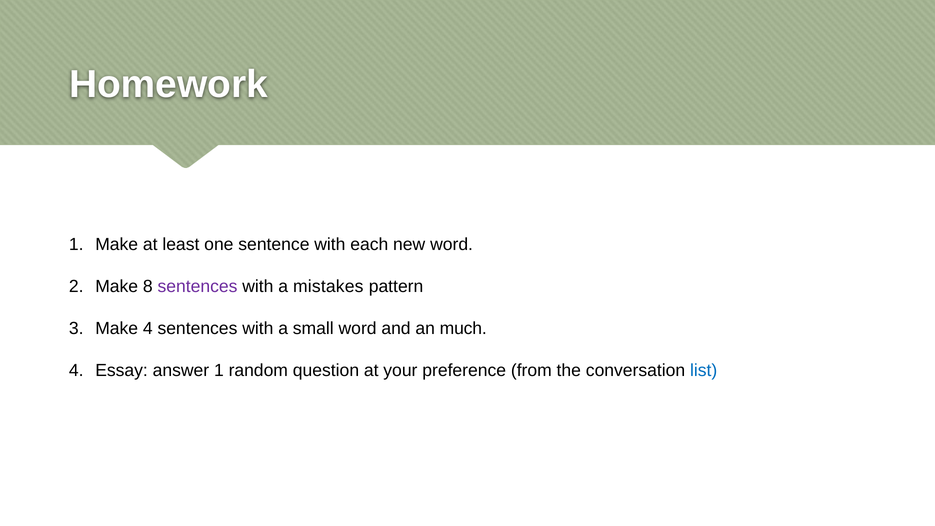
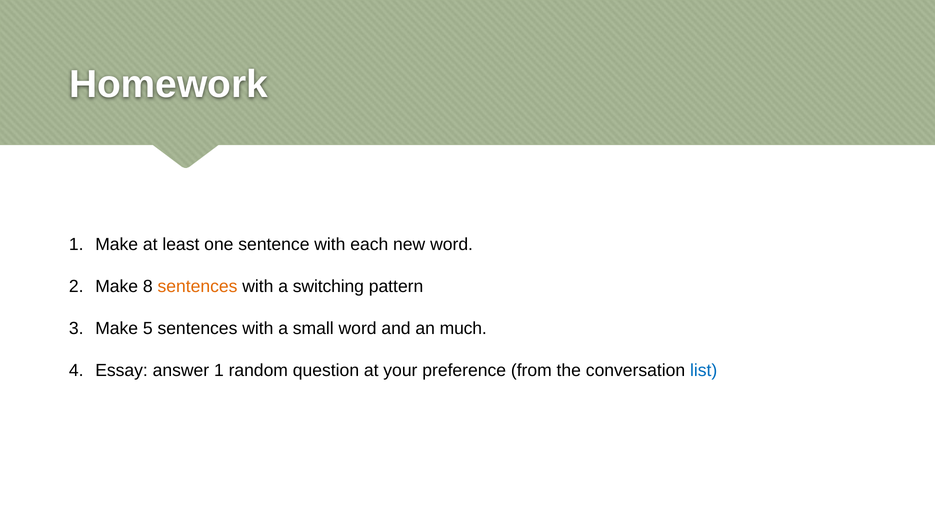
sentences at (197, 287) colour: purple -> orange
mistakes: mistakes -> switching
Make 4: 4 -> 5
